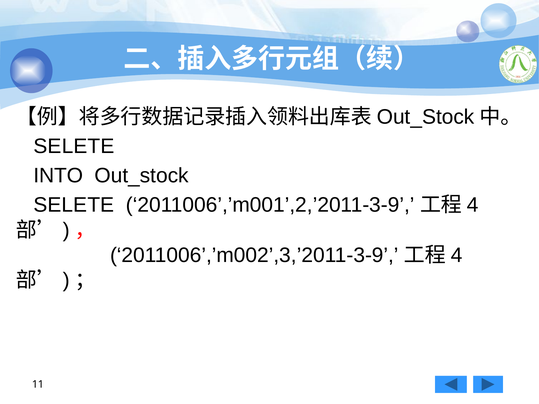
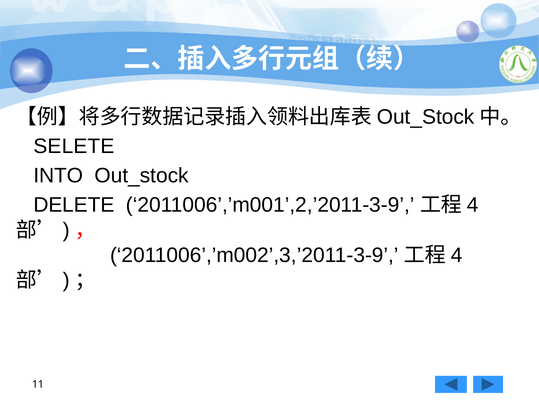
SELETE at (74, 205): SELETE -> DELETE
